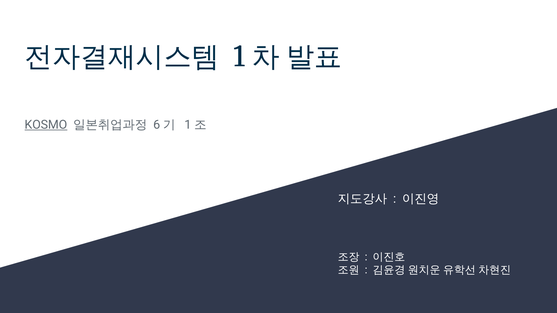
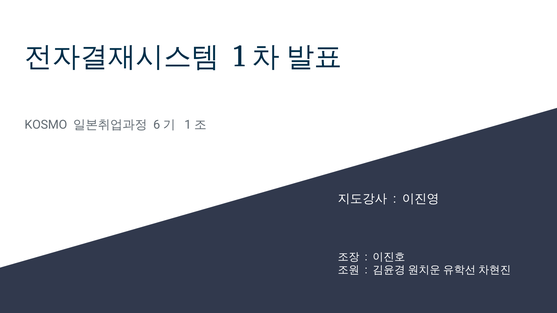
KOSMO underline: present -> none
